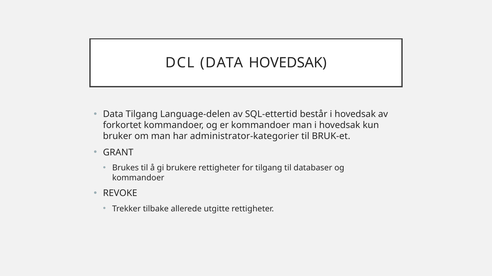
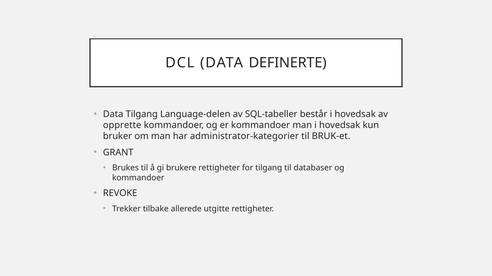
DATA HOVEDSAK: HOVEDSAK -> DEFINERTE
SQL-ettertid: SQL-ettertid -> SQL-tabeller
forkortet: forkortet -> opprette
